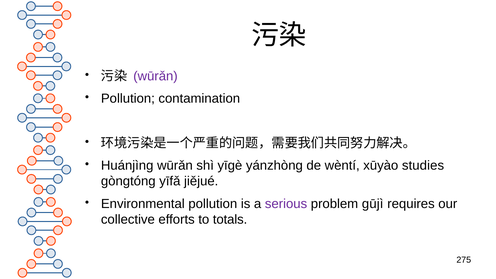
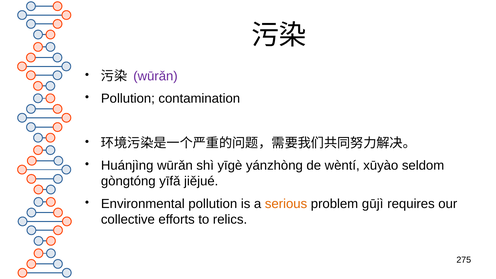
studies: studies -> seldom
serious colour: purple -> orange
totals: totals -> relics
